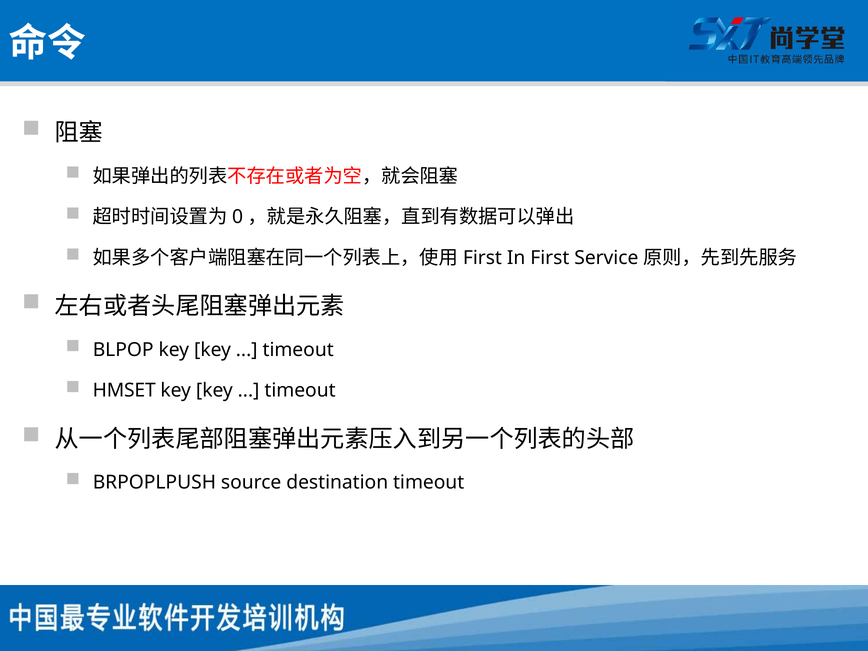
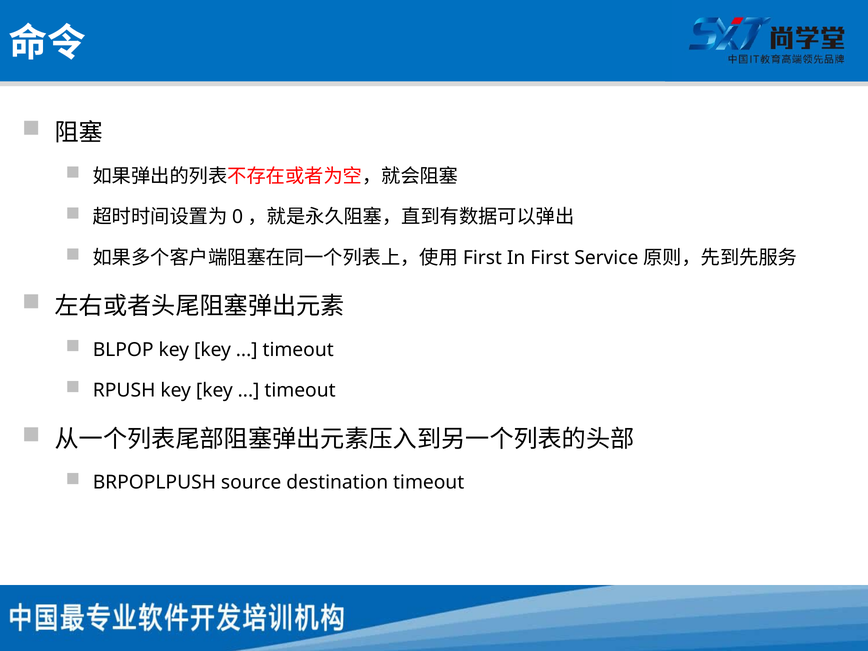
HMSET: HMSET -> RPUSH
